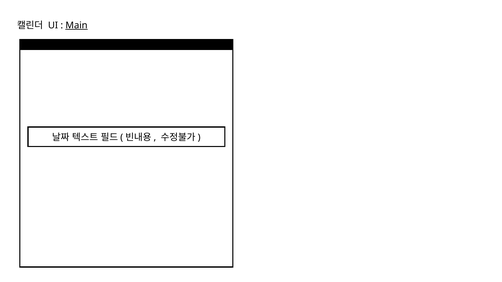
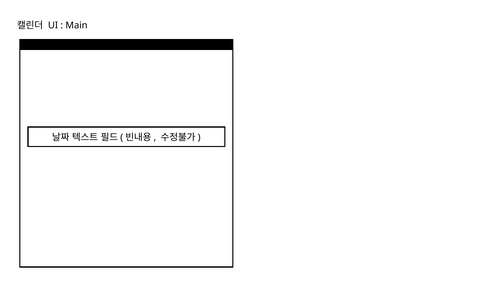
Main underline: present -> none
